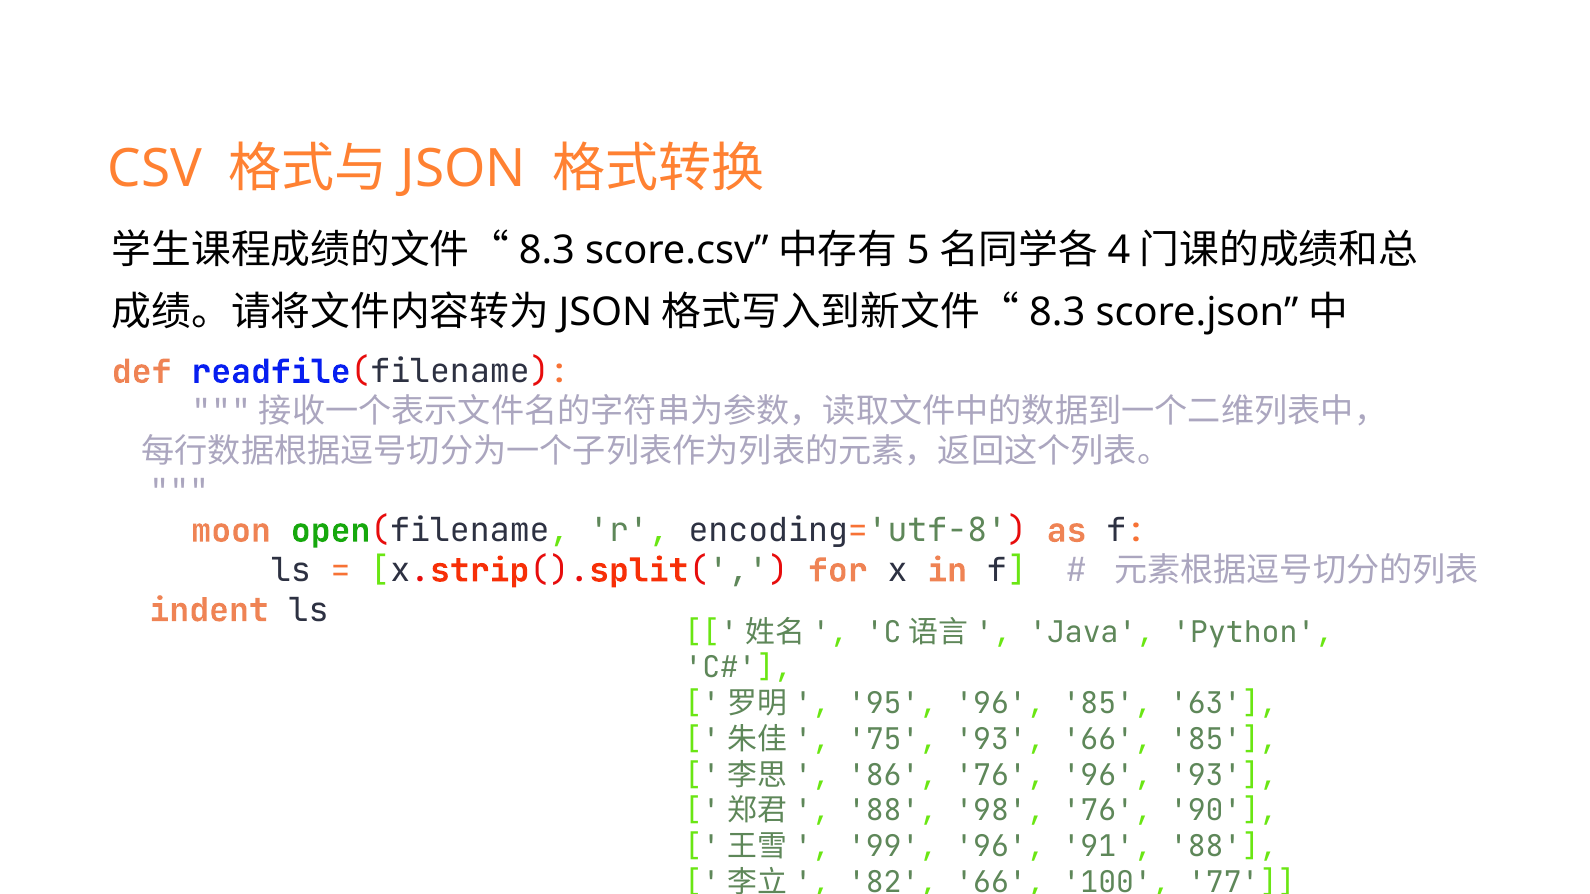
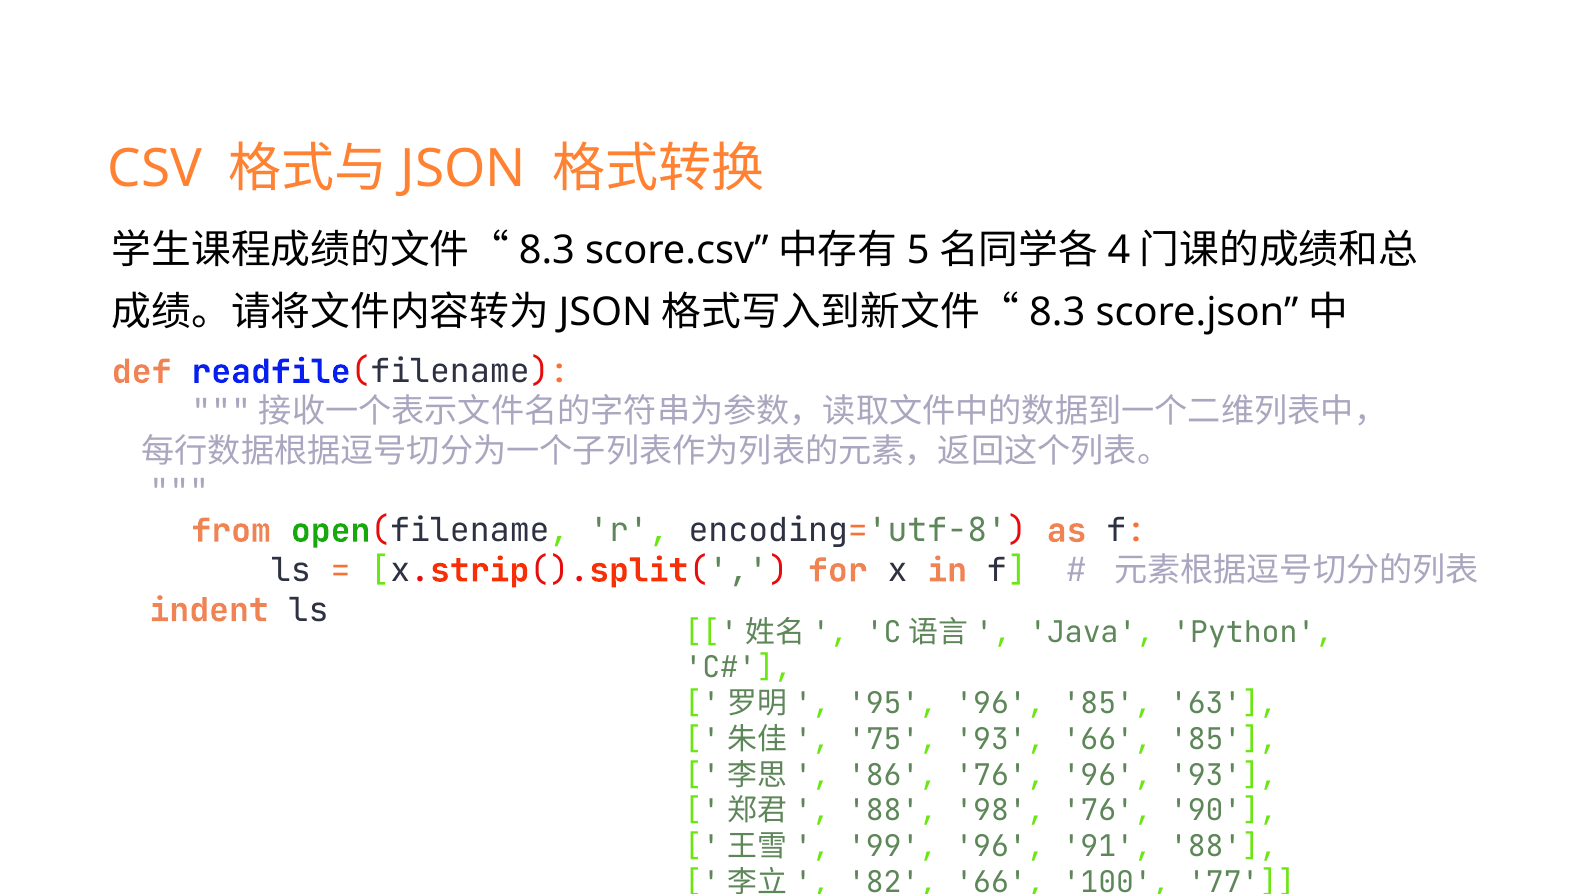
moon: moon -> from
